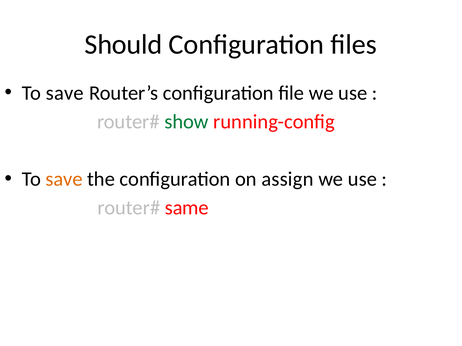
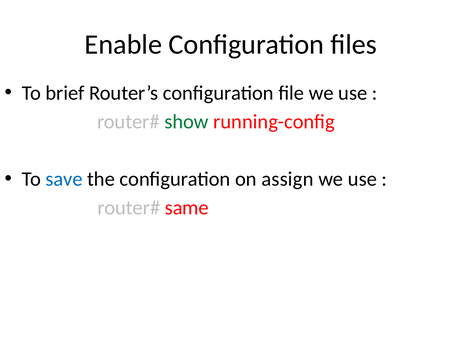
Should: Should -> Enable
save at (65, 93): save -> brief
save at (64, 179) colour: orange -> blue
